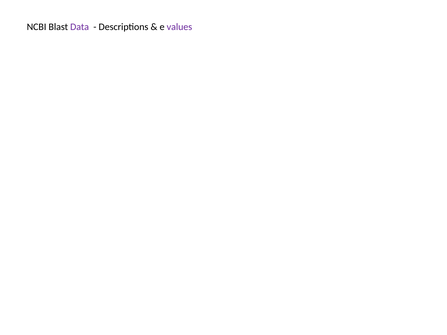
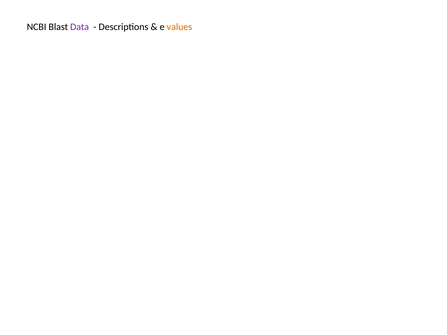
values colour: purple -> orange
